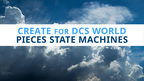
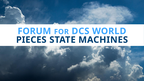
CREATE: CREATE -> FORUM
